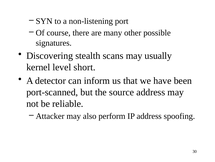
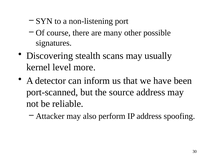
short: short -> more
